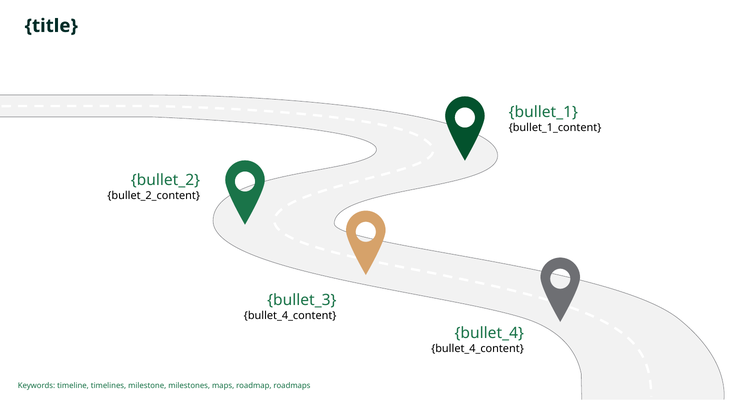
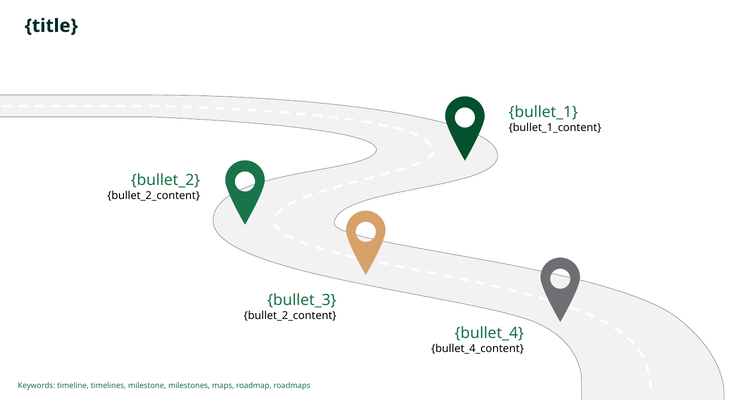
bullet_4_content at (290, 316): bullet_4_content -> bullet_2_content
